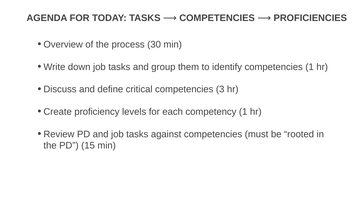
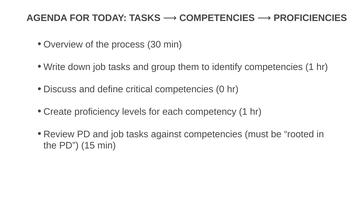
3: 3 -> 0
